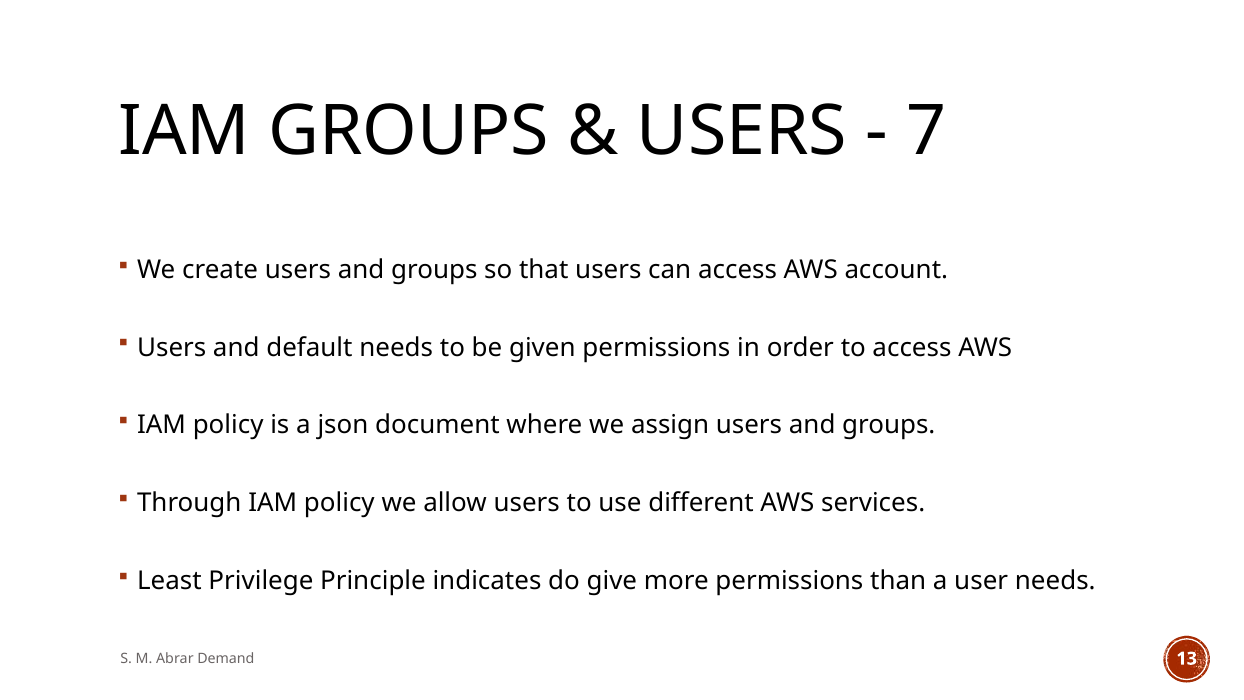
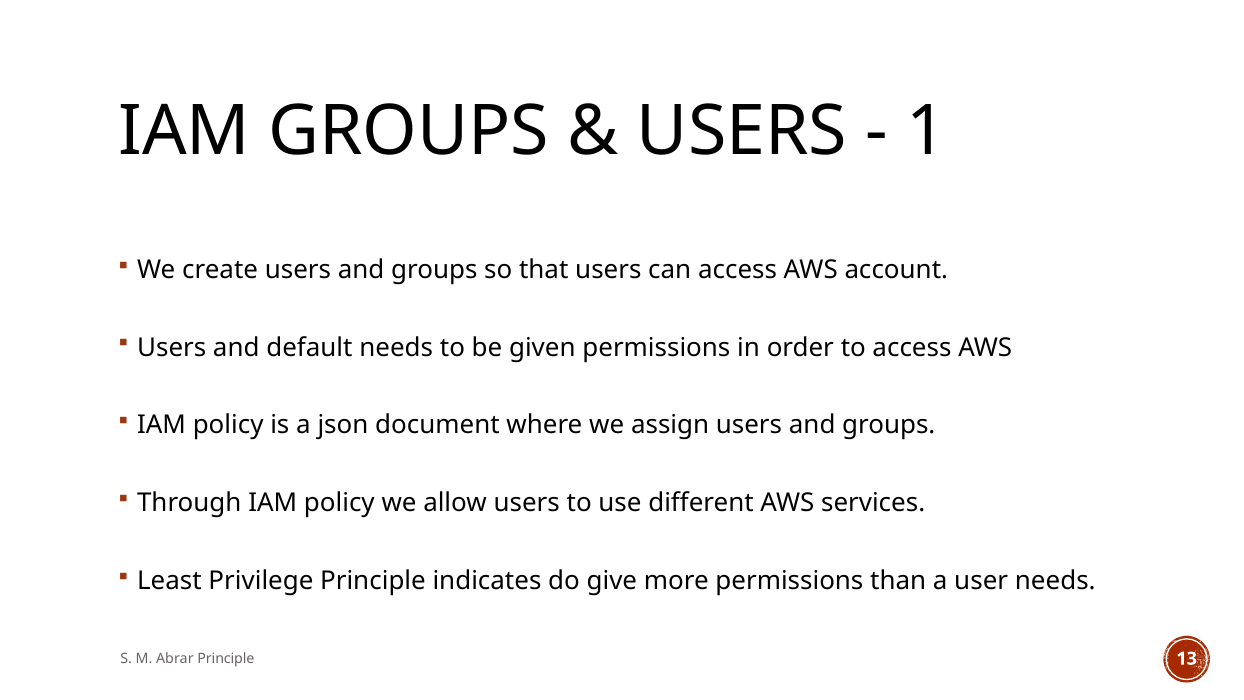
7: 7 -> 1
Abrar Demand: Demand -> Principle
